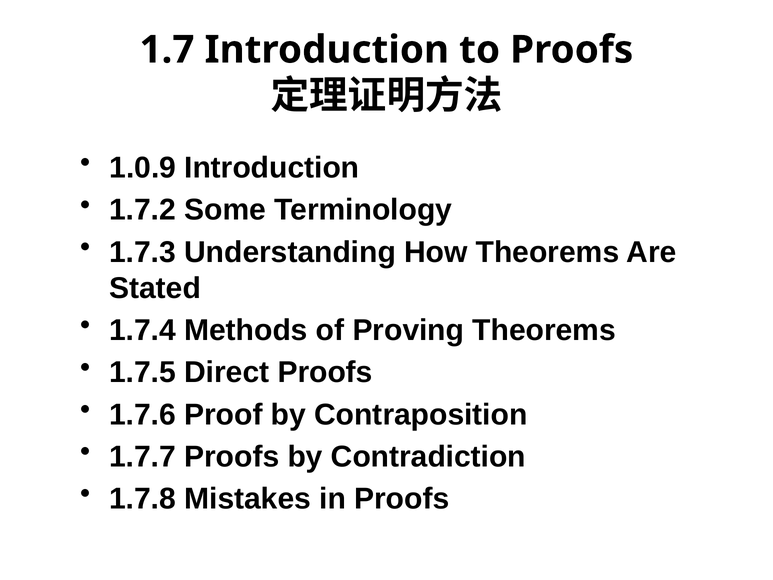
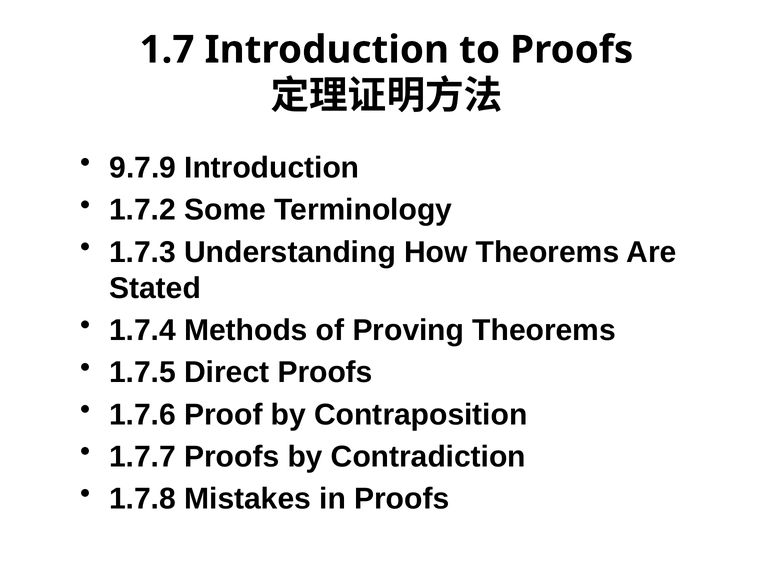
1.0.9: 1.0.9 -> 9.7.9
